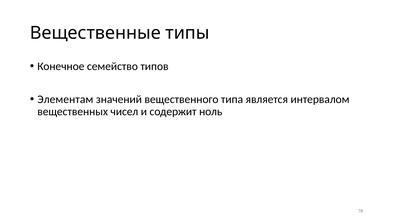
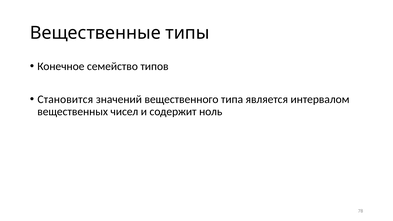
Элементам: Элементам -> Становится
